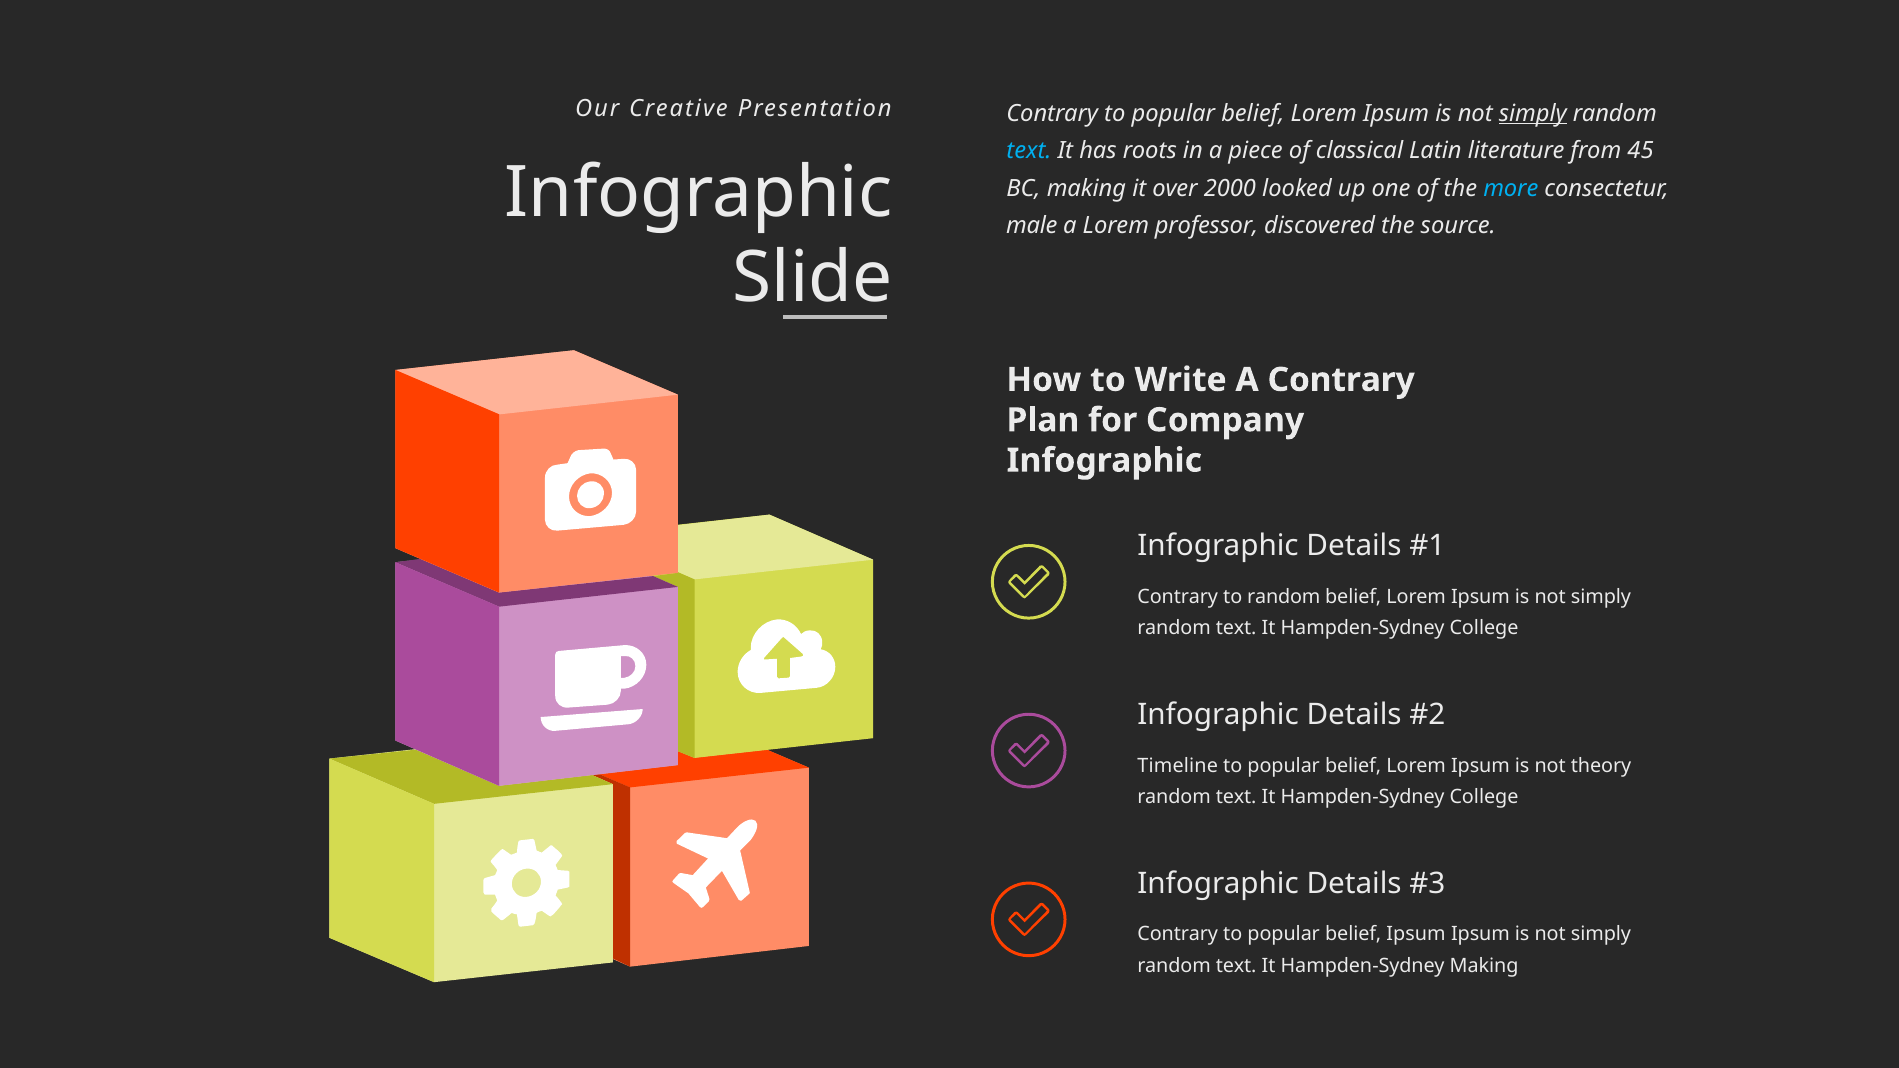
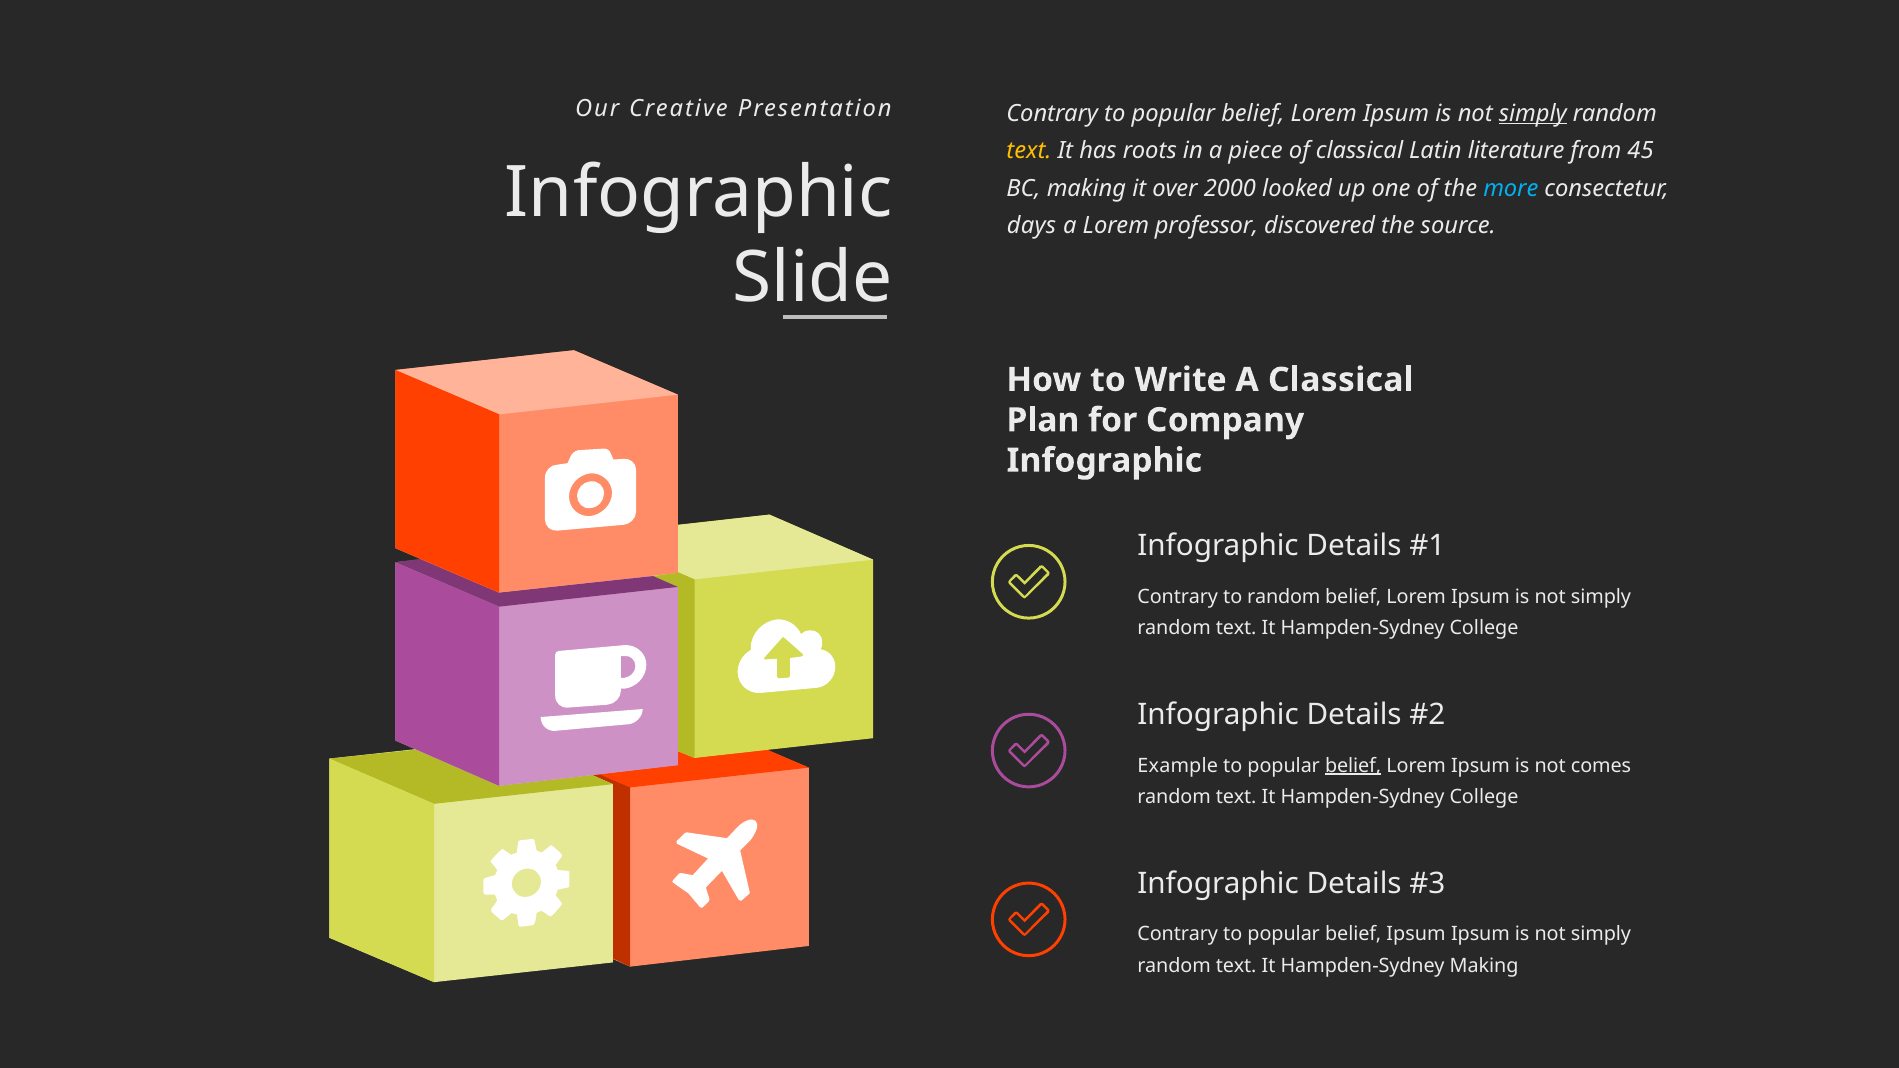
text at (1029, 151) colour: light blue -> yellow
male: male -> days
A Contrary: Contrary -> Classical
Timeline: Timeline -> Example
belief at (1353, 766) underline: none -> present
theory: theory -> comes
